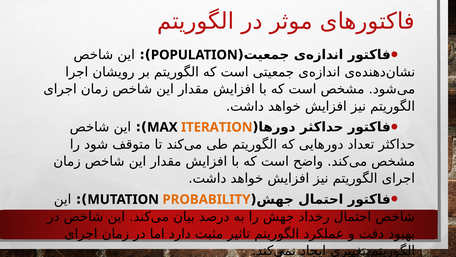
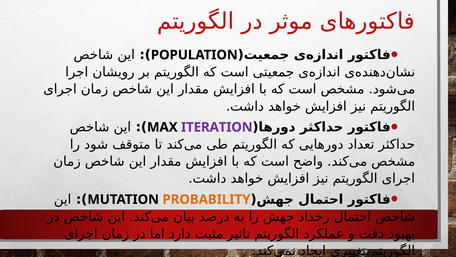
ITERATION colour: orange -> purple
